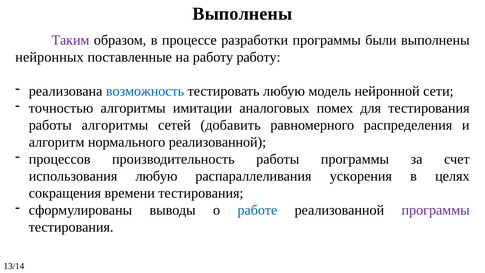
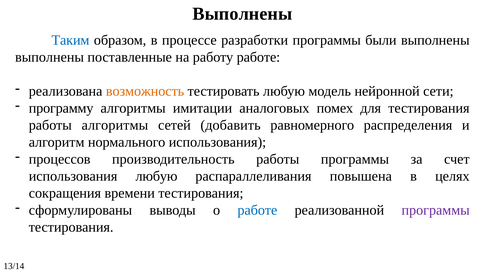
Таким colour: purple -> blue
нейронных at (49, 57): нейронных -> выполнены
работу работу: работу -> работе
возможность colour: blue -> orange
точностью: точностью -> программу
нормального реализованной: реализованной -> использования
ускорения: ускорения -> повышена
